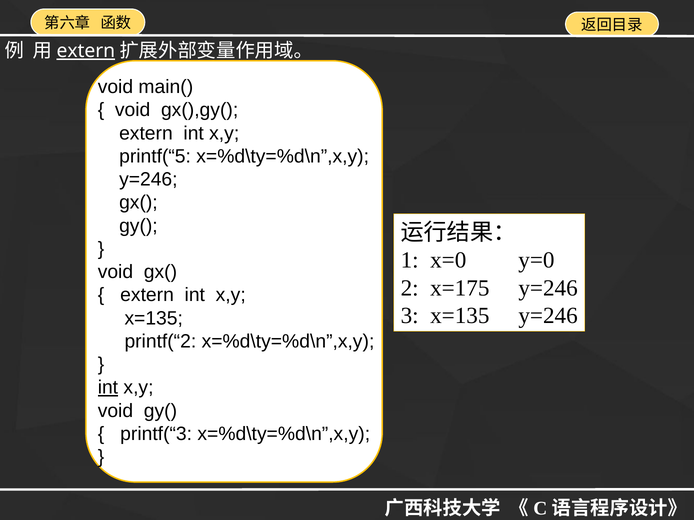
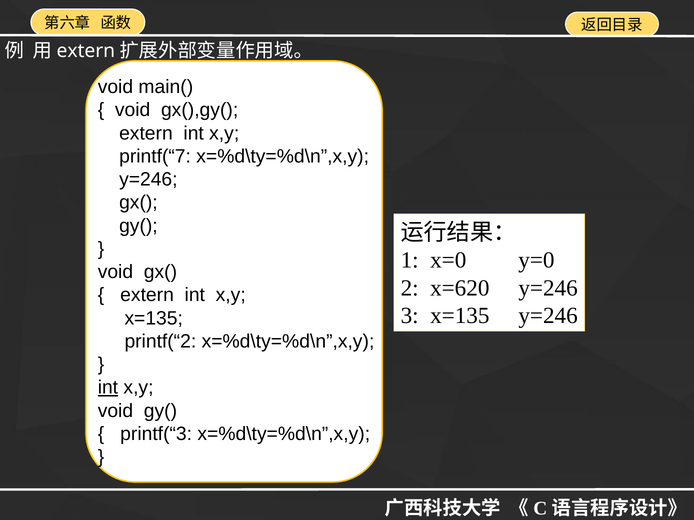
extern at (86, 51) underline: present -> none
printf(“5: printf(“5 -> printf(“7
x=175: x=175 -> x=620
